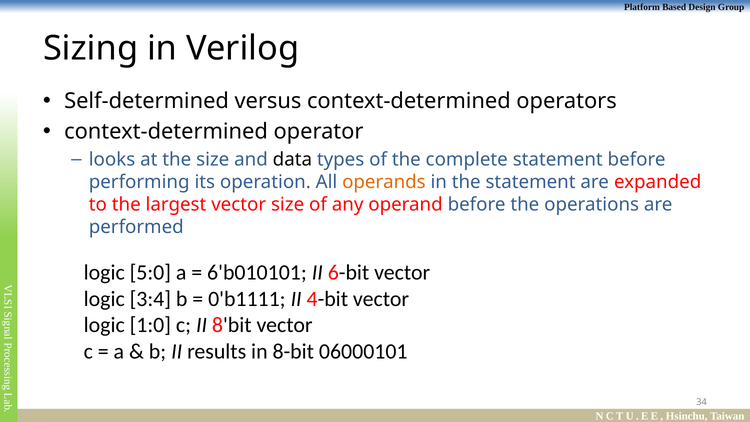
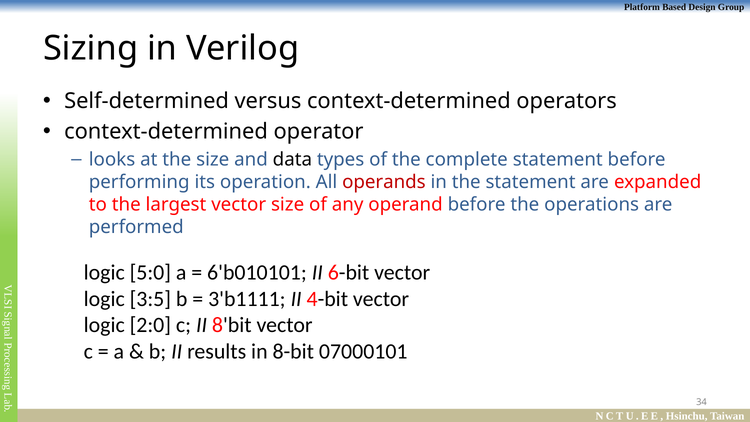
operands colour: orange -> red
3:4: 3:4 -> 3:5
0'b1111: 0'b1111 -> 3'b1111
1:0: 1:0 -> 2:0
06000101: 06000101 -> 07000101
